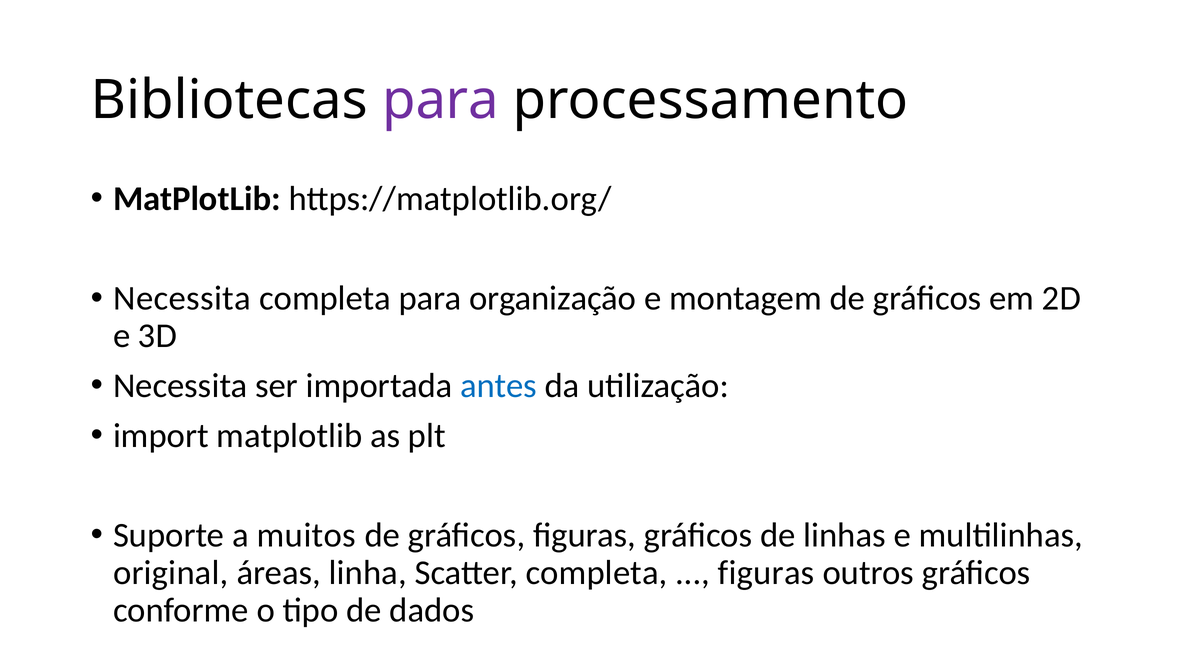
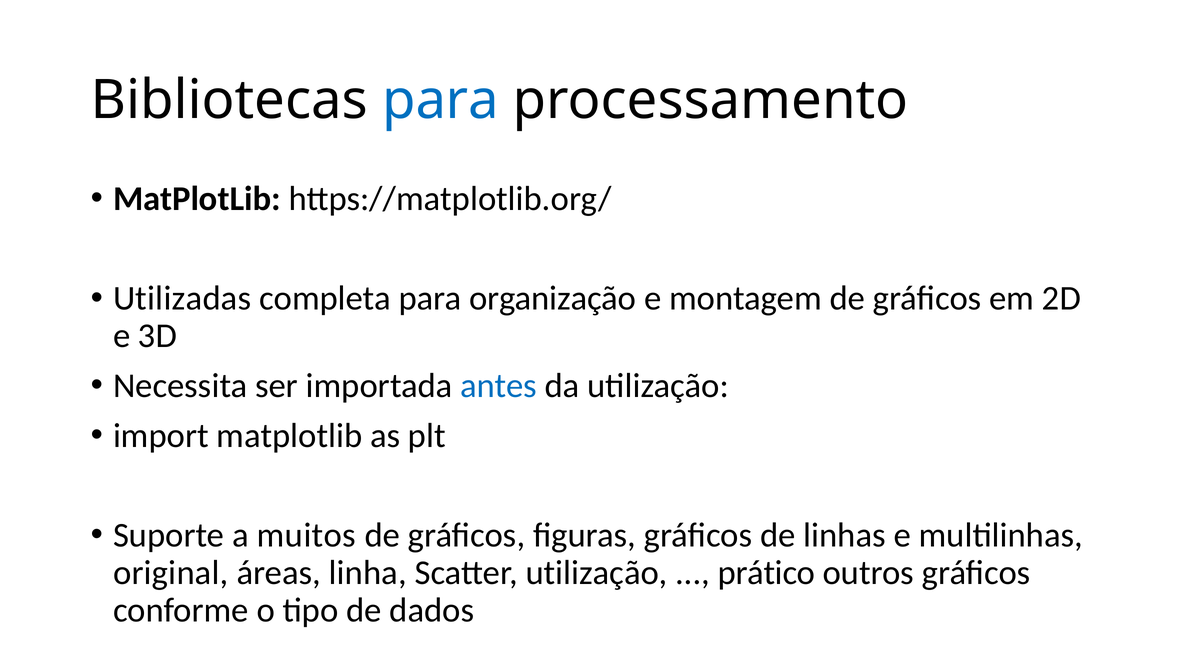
para at (440, 100) colour: purple -> blue
Necessita at (182, 298): Necessita -> Utilizadas
Scatter completa: completa -> utilização
figuras at (766, 572): figuras -> prático
